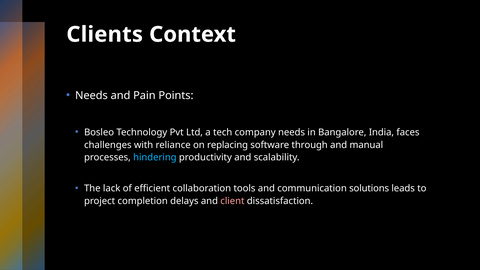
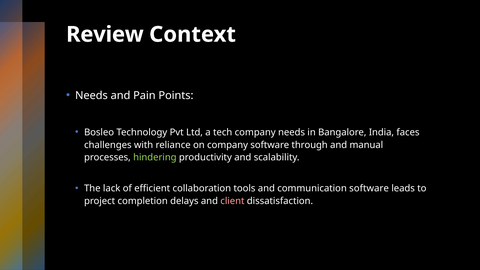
Clients: Clients -> Review
on replacing: replacing -> company
hindering colour: light blue -> light green
communication solutions: solutions -> software
